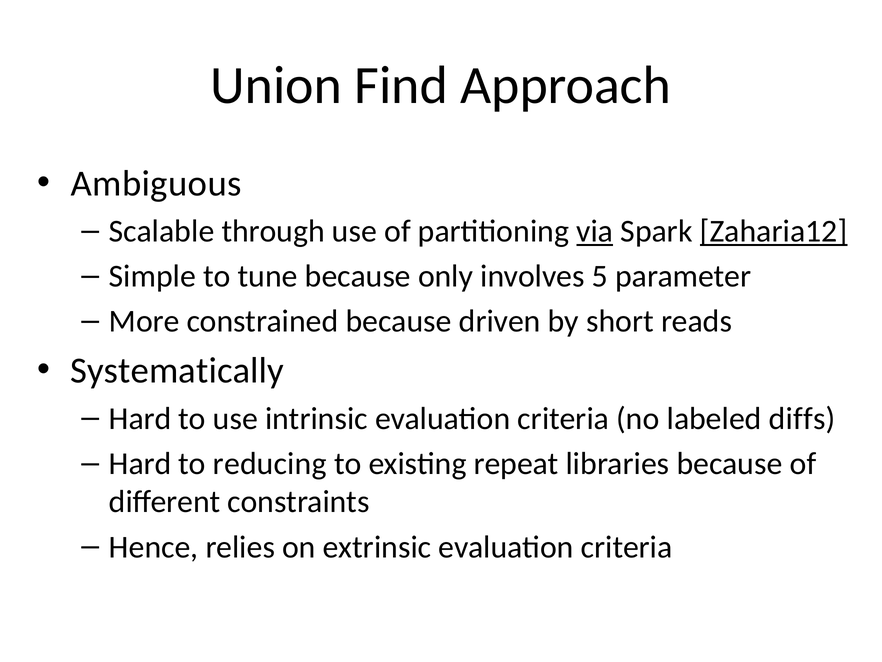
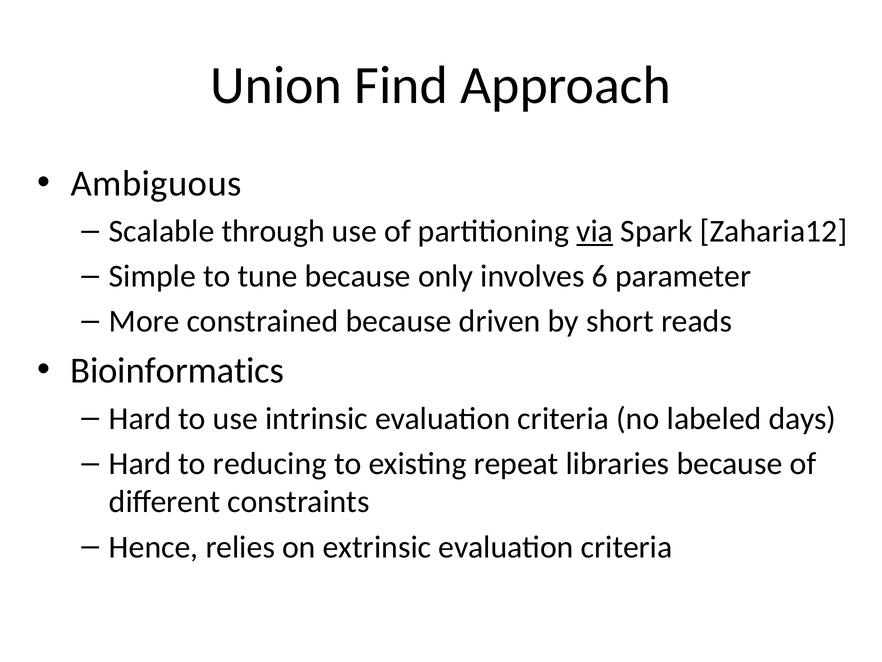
Zaharia12 underline: present -> none
5: 5 -> 6
Systematically: Systematically -> Bioinformatics
diffs: diffs -> days
